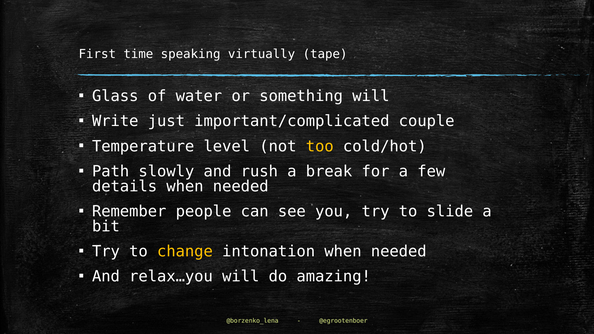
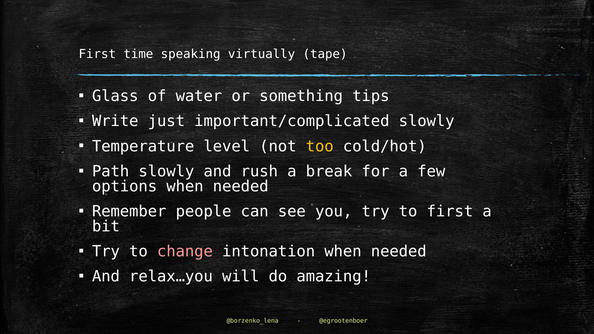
something will: will -> tips
important/complicated couple: couple -> slowly
details: details -> options
to slide: slide -> first
change colour: yellow -> pink
